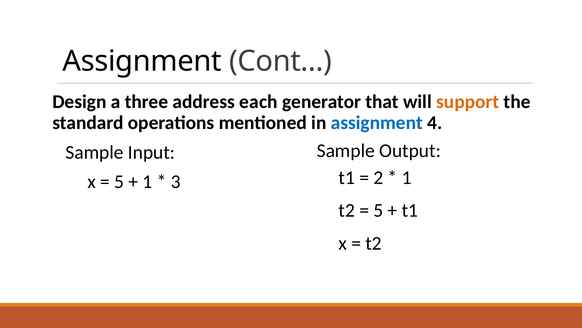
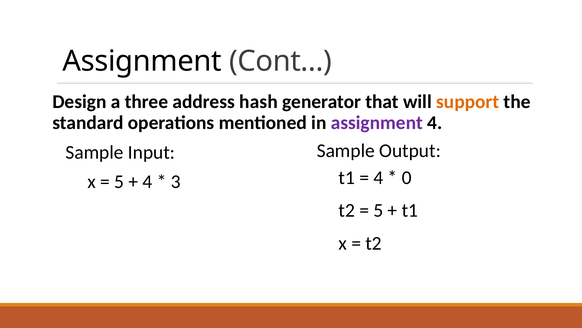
each: each -> hash
assignment at (377, 123) colour: blue -> purple
2 at (378, 177): 2 -> 4
1 at (407, 177): 1 -> 0
1 at (147, 182): 1 -> 4
